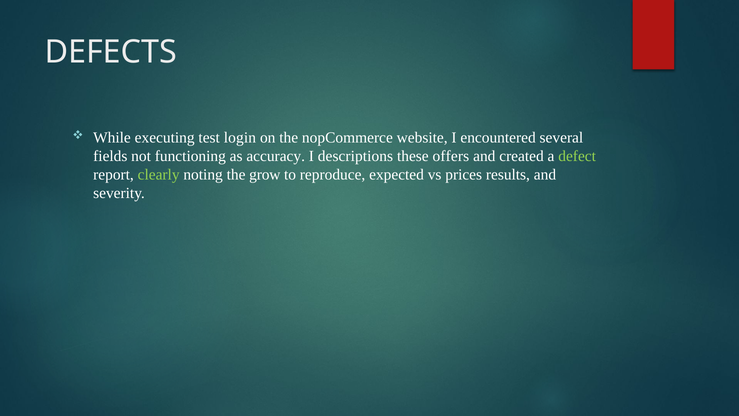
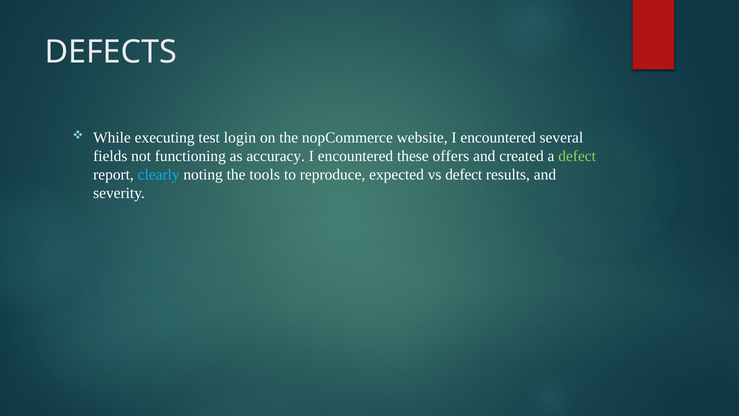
descriptions at (355, 156): descriptions -> encountered
clearly colour: light green -> light blue
grow: grow -> tools
vs prices: prices -> defect
